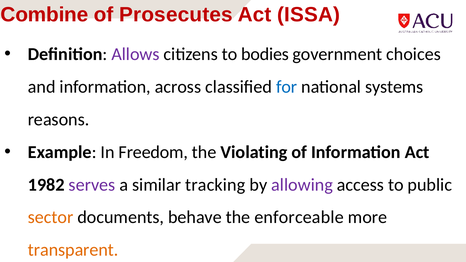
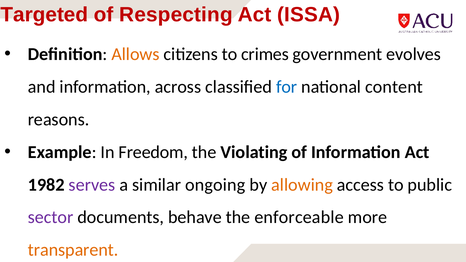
Combine: Combine -> Targeted
Prosecutes: Prosecutes -> Respecting
Allows colour: purple -> orange
bodies: bodies -> crimes
choices: choices -> evolves
systems: systems -> content
tracking: tracking -> ongoing
allowing colour: purple -> orange
sector colour: orange -> purple
